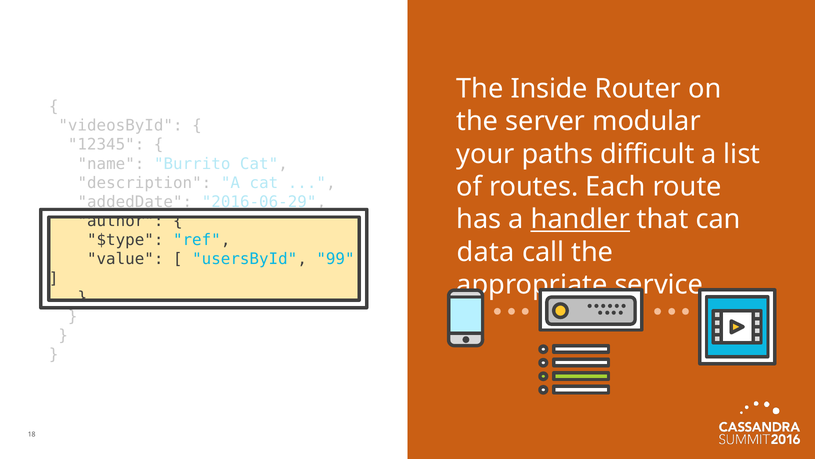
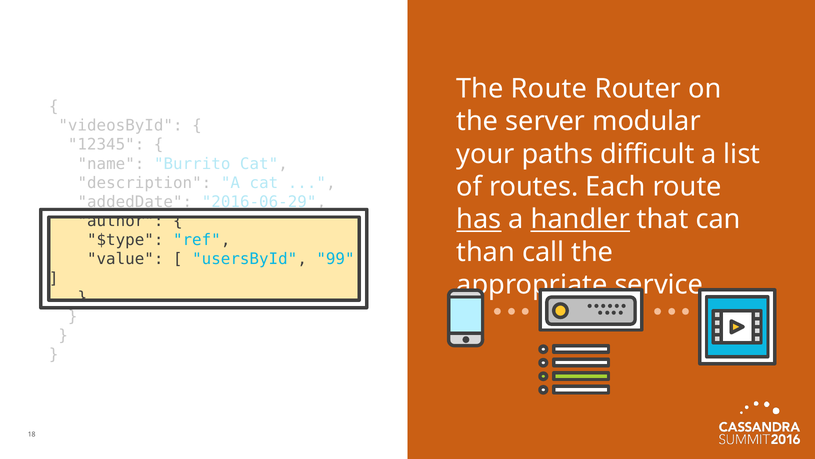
The Inside: Inside -> Route
has underline: none -> present
data: data -> than
